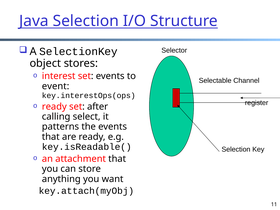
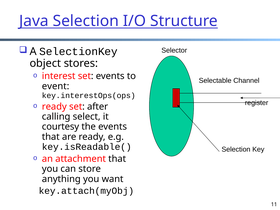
patterns: patterns -> courtesy
